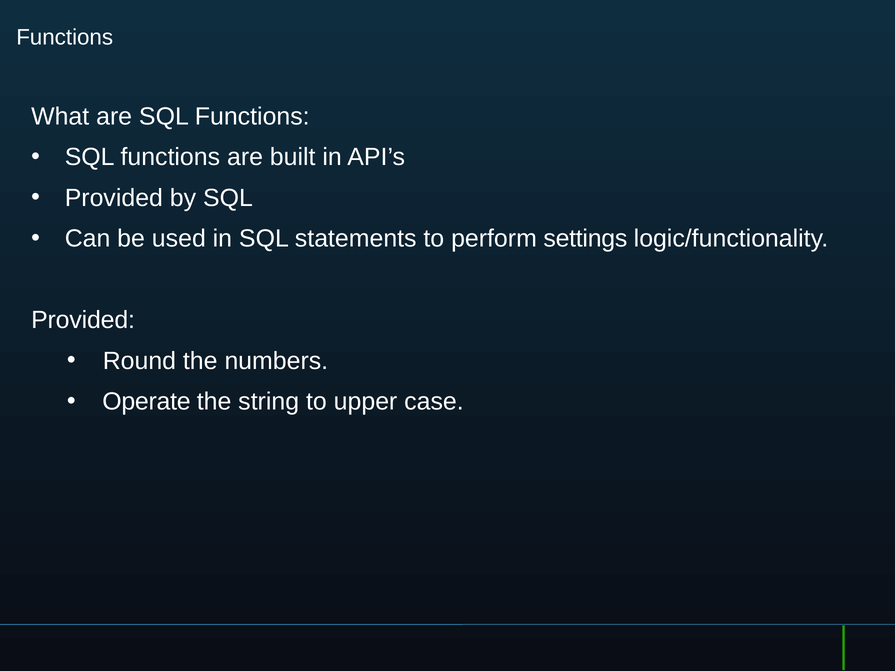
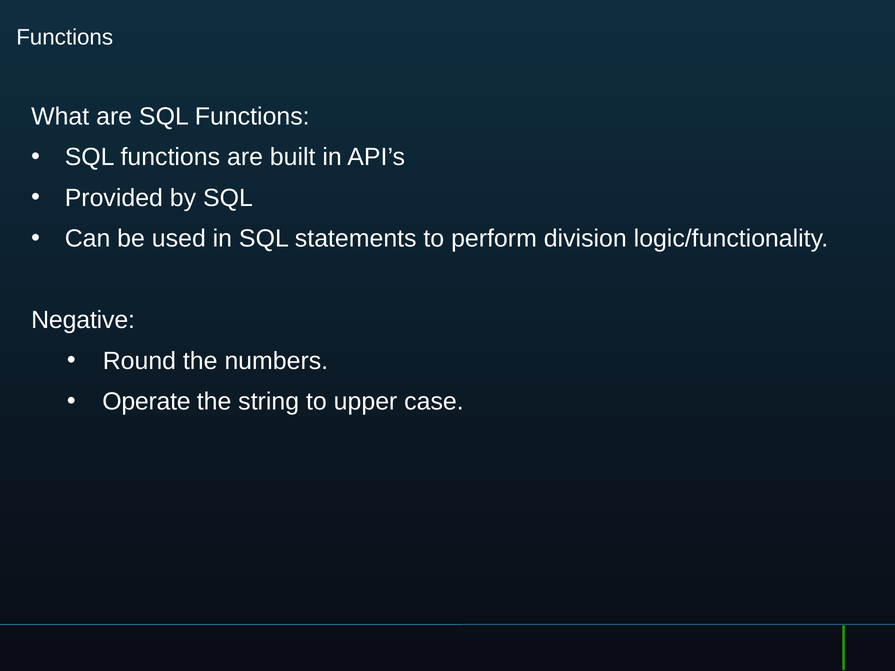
settings: settings -> division
Provided at (83, 320): Provided -> Negative
